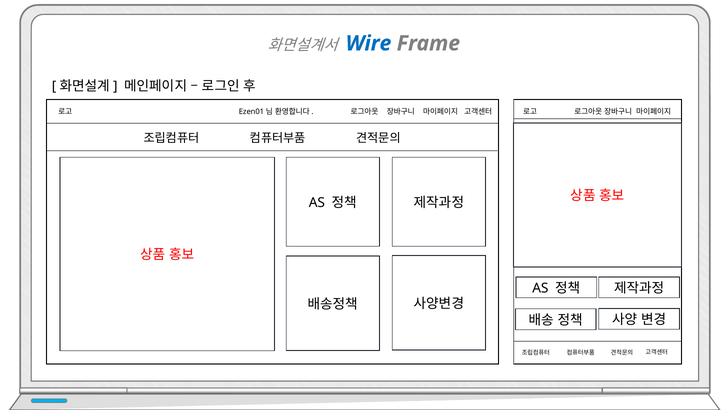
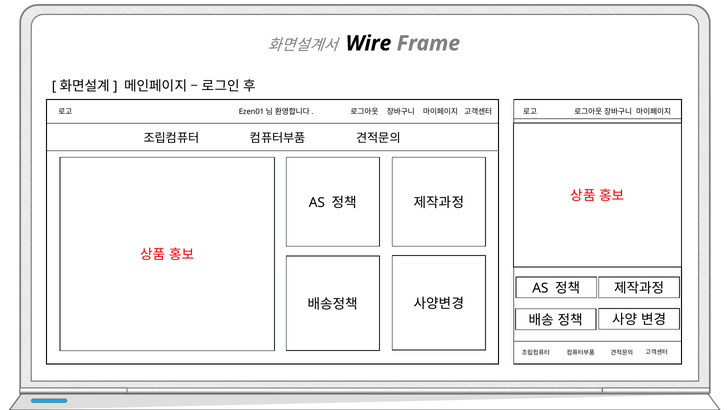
Wire colour: blue -> black
